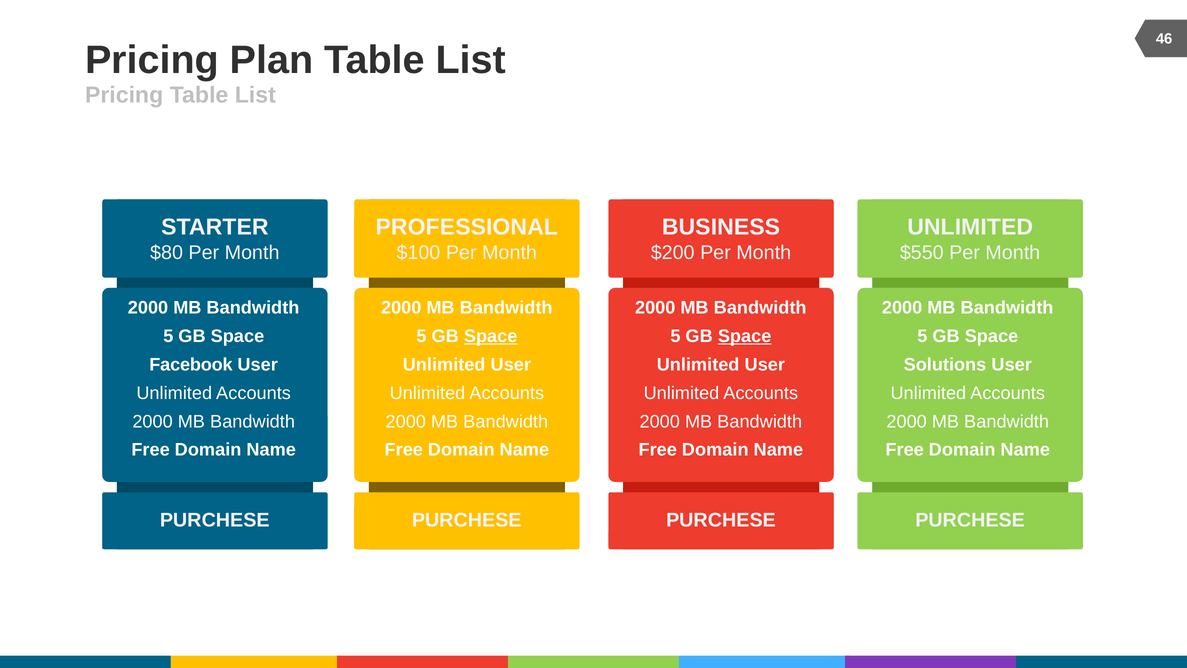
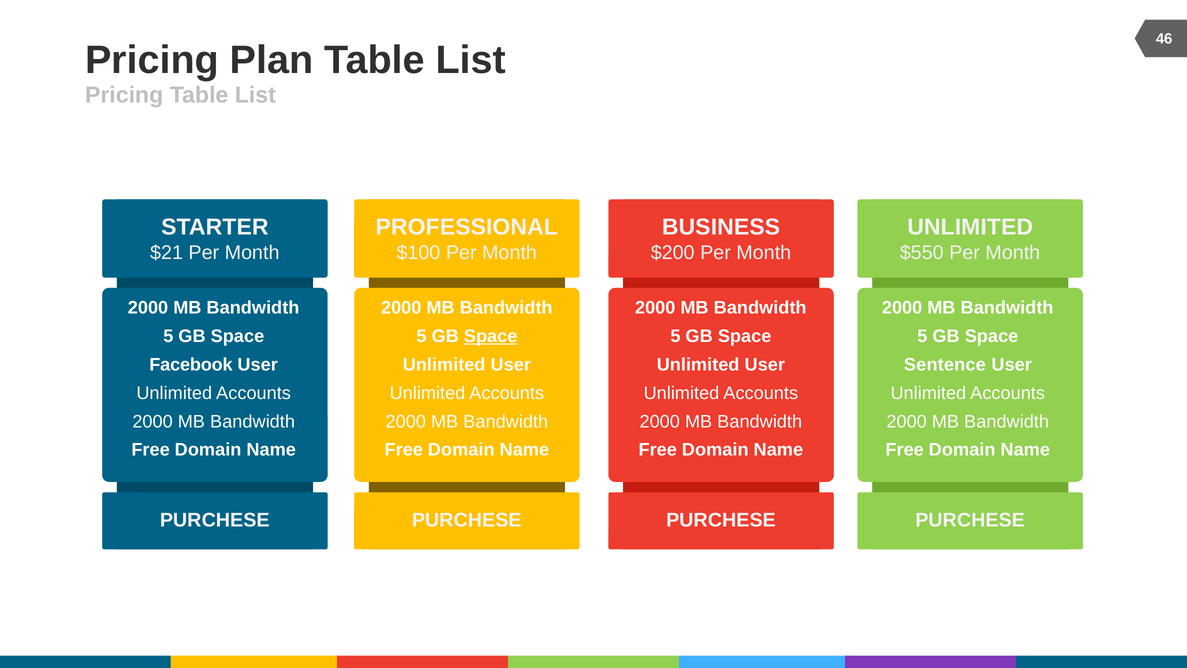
$80: $80 -> $21
Space at (745, 336) underline: present -> none
Solutions: Solutions -> Sentence
